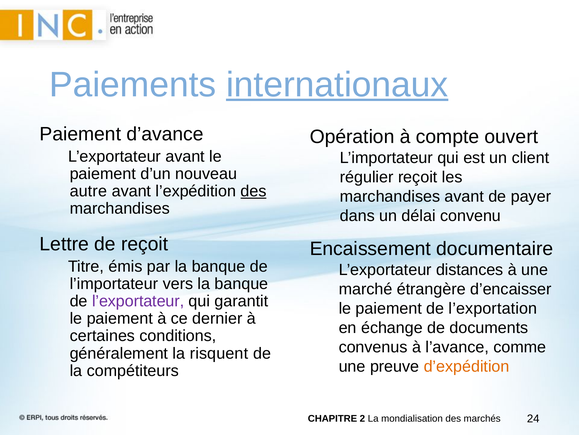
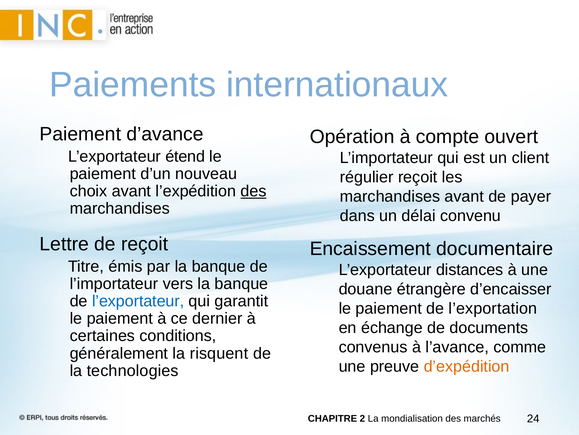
internationaux underline: present -> none
L’exportateur avant: avant -> étend
autre: autre -> choix
marché: marché -> douane
l’exportateur at (138, 301) colour: purple -> blue
compétiteurs: compétiteurs -> technologies
